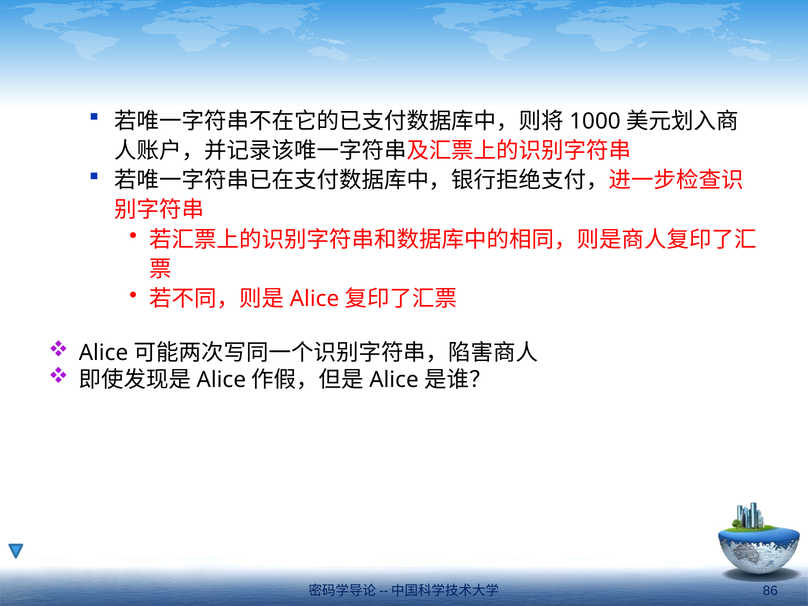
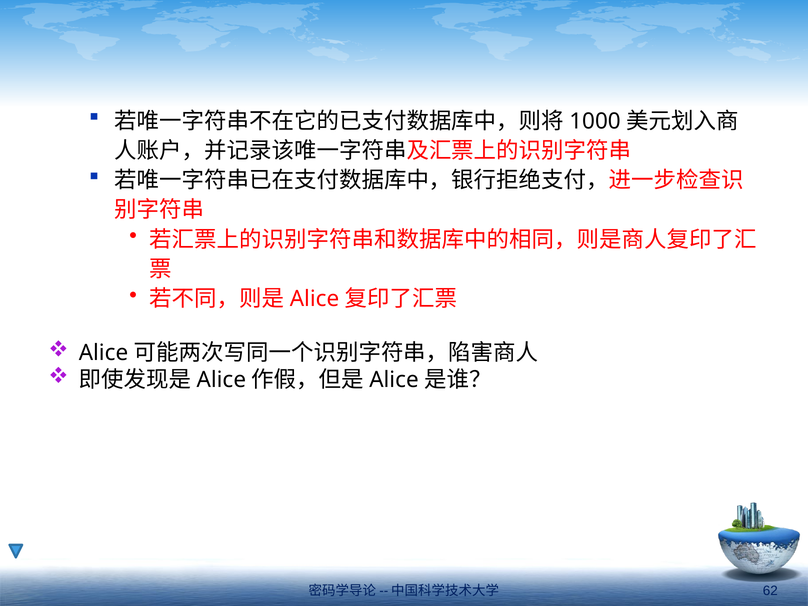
86: 86 -> 62
